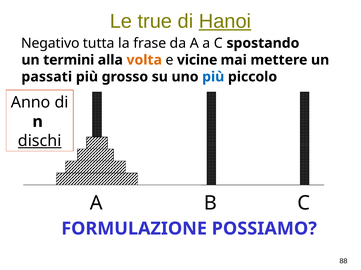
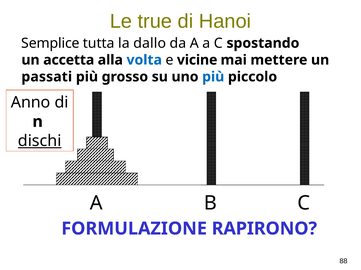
Hanoi underline: present -> none
Negativo: Negativo -> Semplice
frase: frase -> dallo
termini: termini -> accetta
volta colour: orange -> blue
POSSIAMO: POSSIAMO -> RAPIRONO
